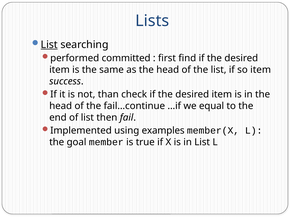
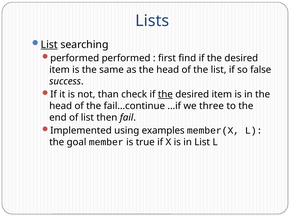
performed committed: committed -> performed
so item: item -> false
the at (165, 95) underline: none -> present
equal: equal -> three
